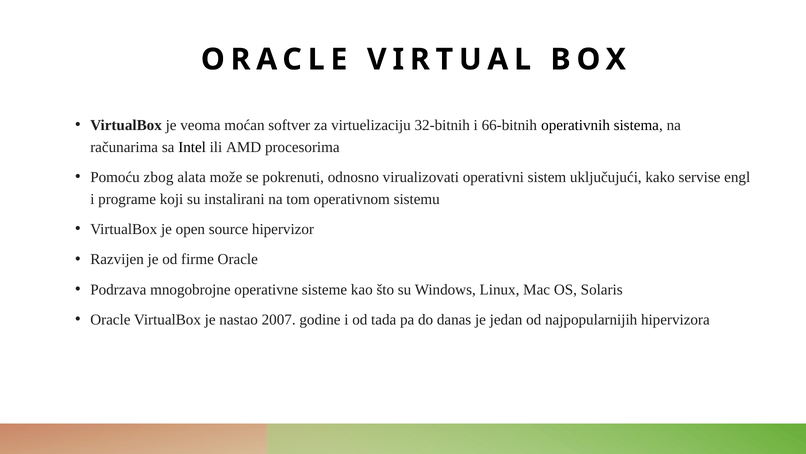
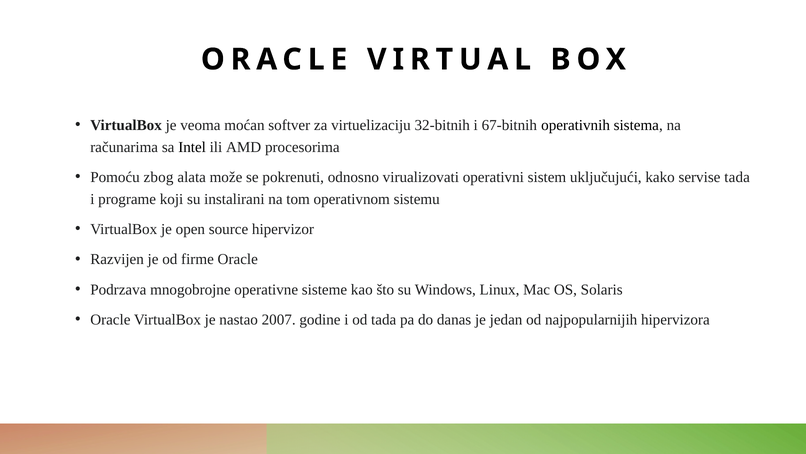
66-bitnih: 66-bitnih -> 67-bitnih
servise engl: engl -> tada
